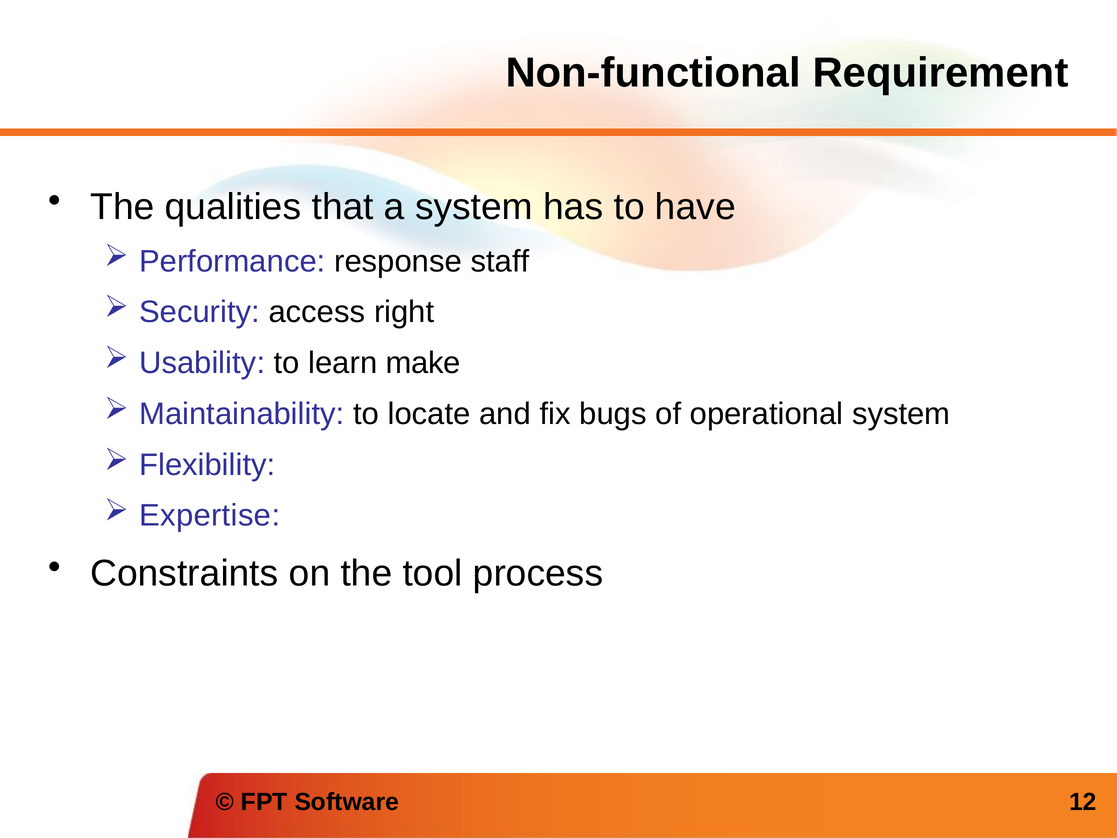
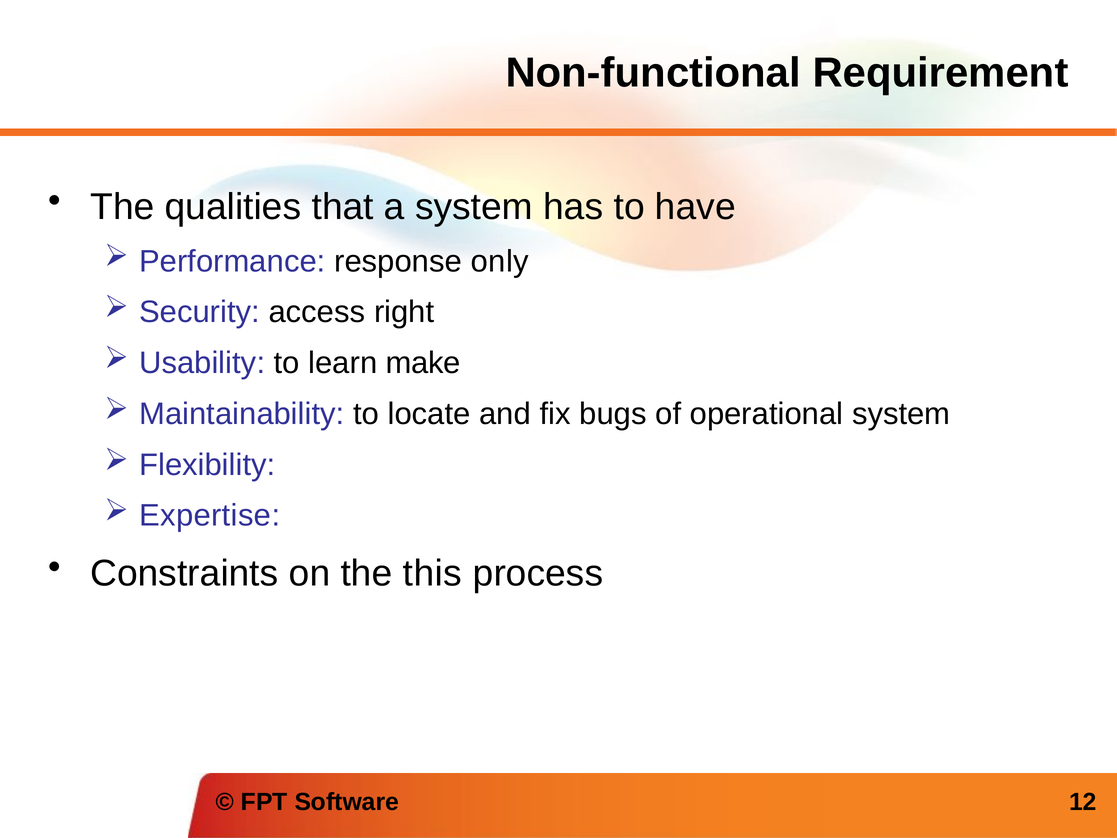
staff: staff -> only
tool: tool -> this
